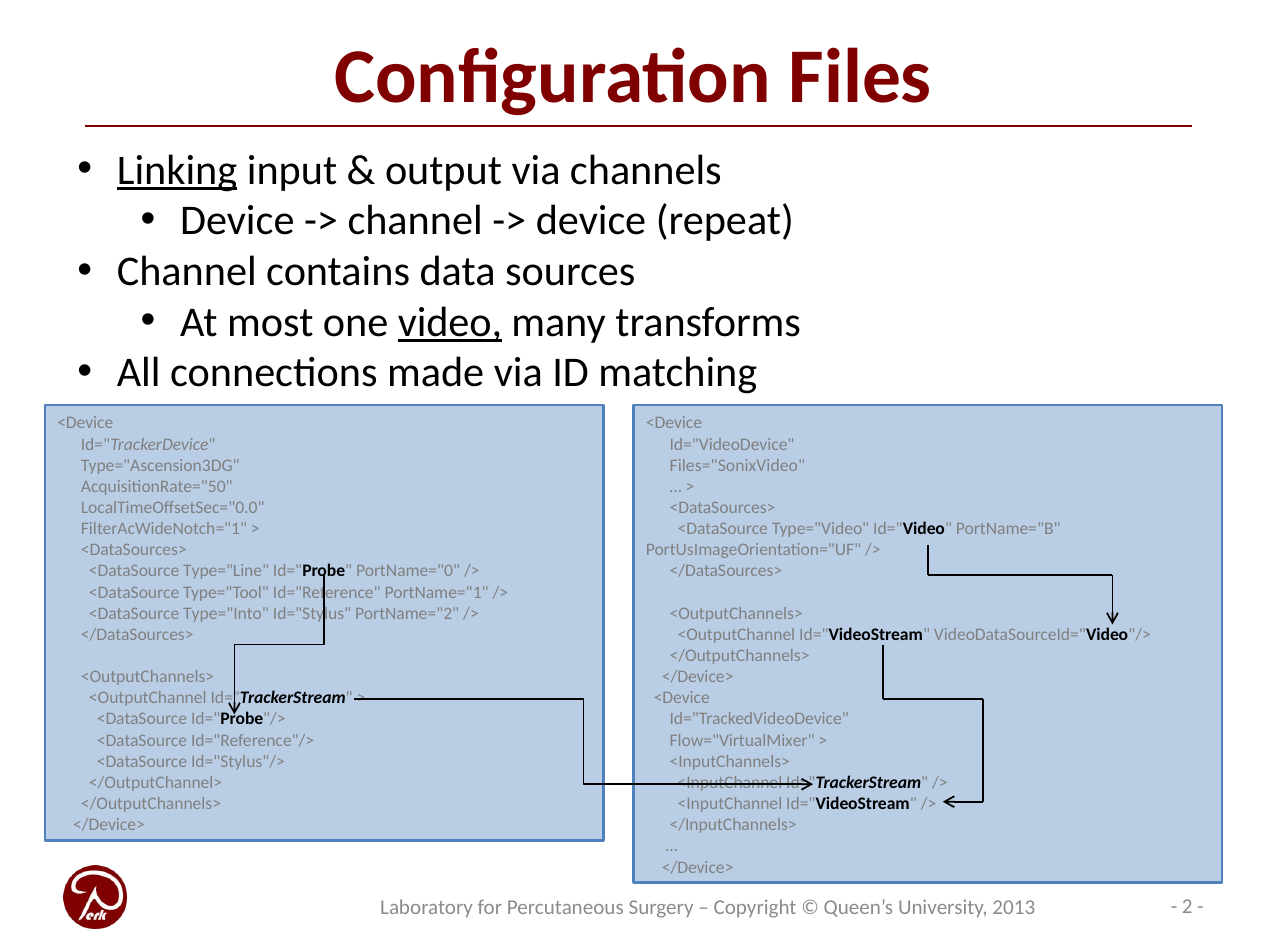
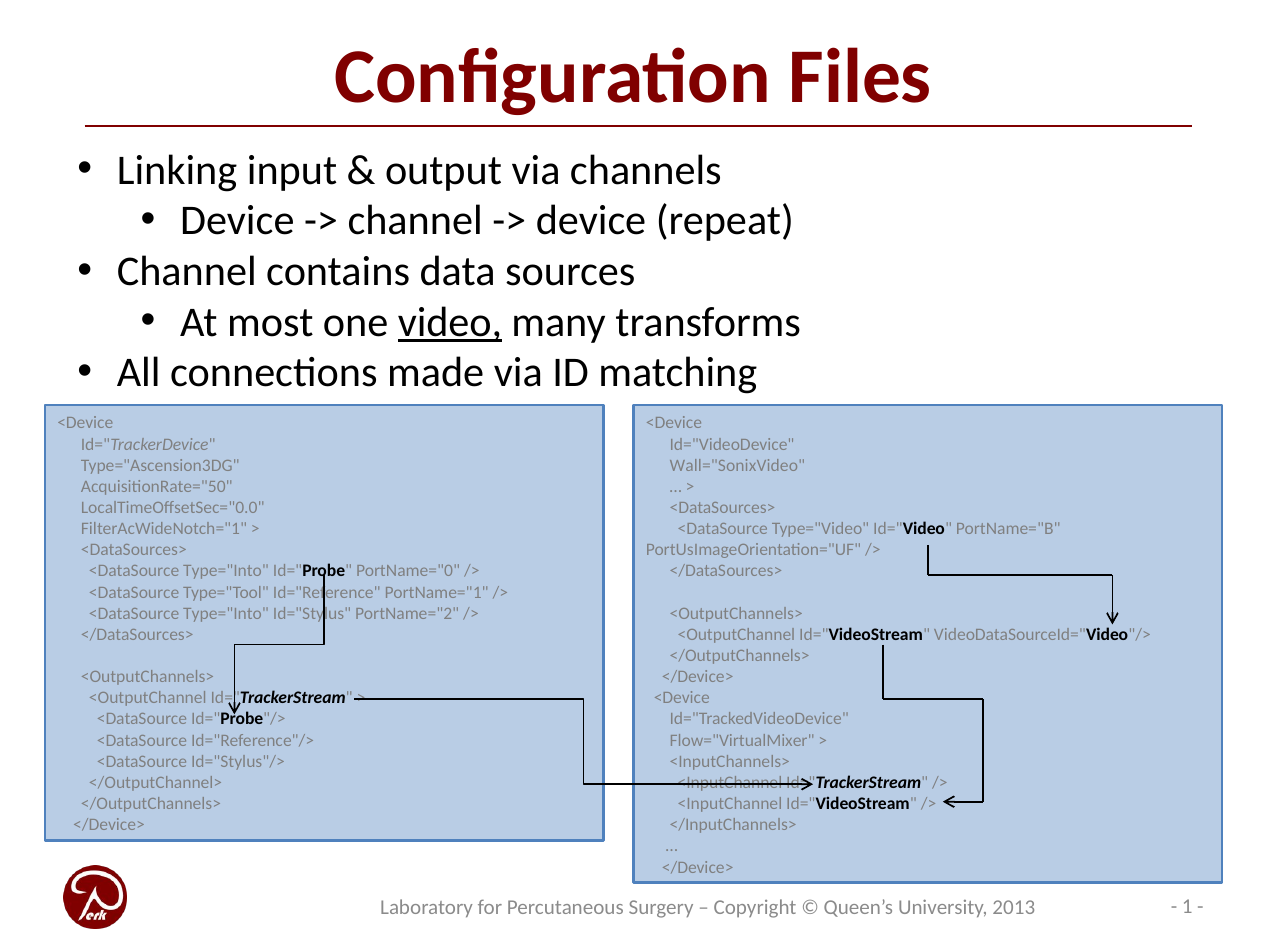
Linking underline: present -> none
Files="SonixVideo: Files="SonixVideo -> Wall="SonixVideo
Type="Line at (226, 571): Type="Line -> Type="Into
2: 2 -> 1
